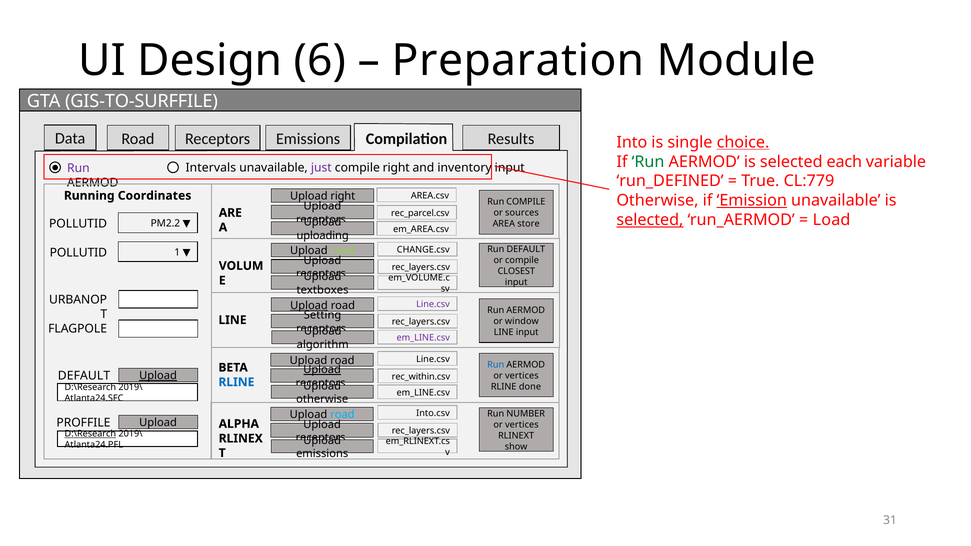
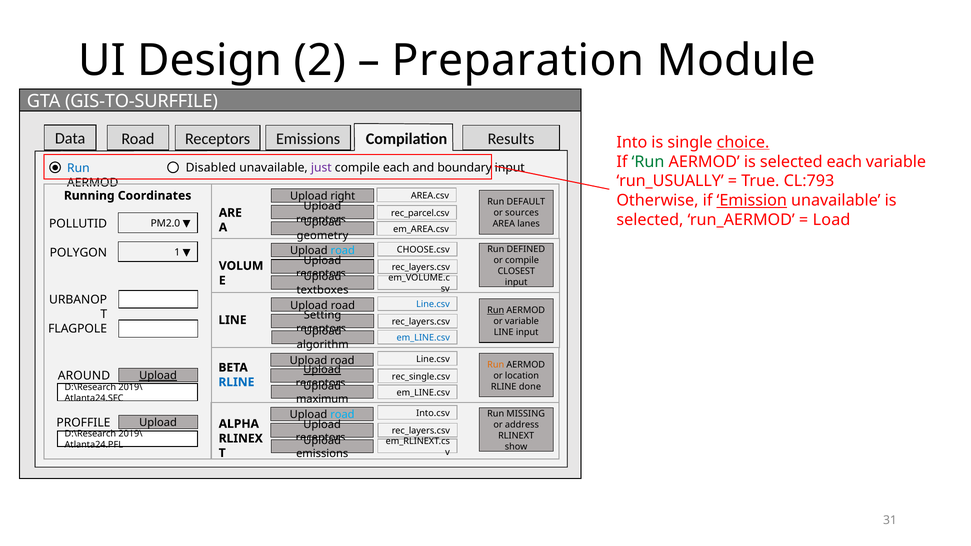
6: 6 -> 2
Intervals: Intervals -> Disabled
compile right: right -> each
inventory: inventory -> boundary
Run at (78, 168) colour: purple -> blue
run_DEFINED: run_DEFINED -> run_USUALLY
CL:779: CL:779 -> CL:793
Run COMPILE: COMPILE -> DEFAULT
selected at (650, 220) underline: present -> none
PM2.2: PM2.2 -> PM2.0
store: store -> lanes
uploading: uploading -> geometry
Run DEFAULT: DEFAULT -> DEFINED
CHANGE.csv: CHANGE.csv -> CHOOSE.csv
road at (343, 251) colour: light green -> light blue
POLLUTID at (78, 253): POLLUTID -> POLYGON
Line.csv at (433, 304) colour: purple -> blue
Upload at (309, 306) underline: present -> none
Run at (496, 310) underline: none -> present
or window: window -> variable
em_LINE.csv at (423, 338) colour: purple -> blue
Run at (496, 365) colour: blue -> orange
DEFAULT at (84, 376): DEFAULT -> AROUND
vertices at (522, 376): vertices -> location
rec_within.csv: rec_within.csv -> rec_single.csv
otherwise at (322, 399): otherwise -> maximum
NUMBER: NUMBER -> MISSING
vertices at (522, 425): vertices -> address
D:\Research at (90, 434) underline: present -> none
